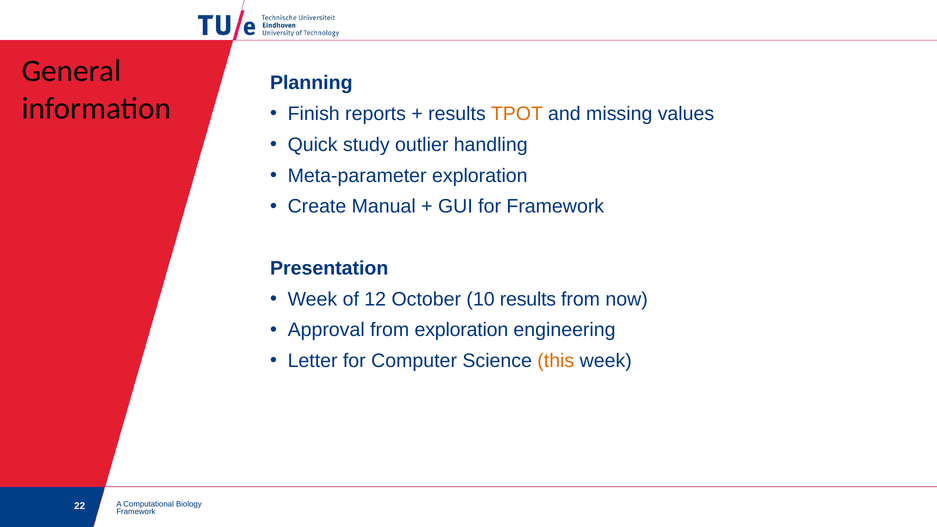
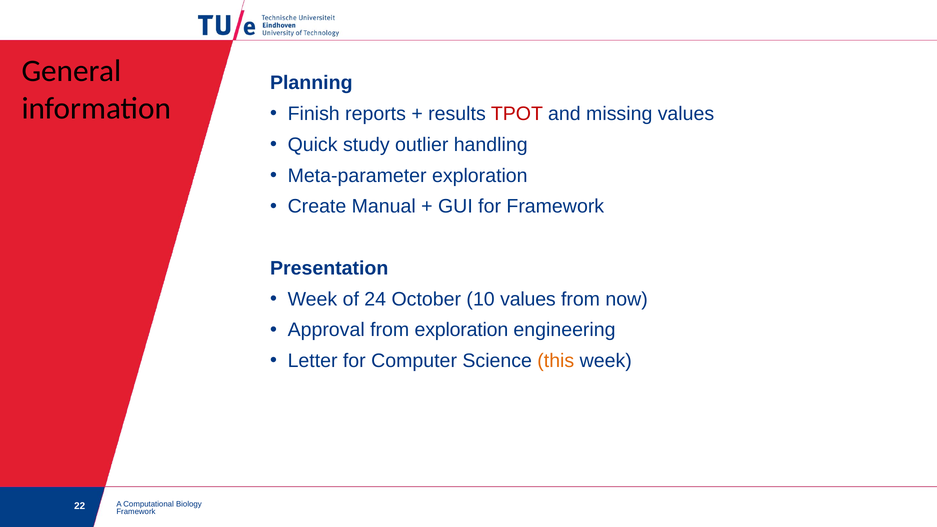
TPOT colour: orange -> red
12: 12 -> 24
10 results: results -> values
